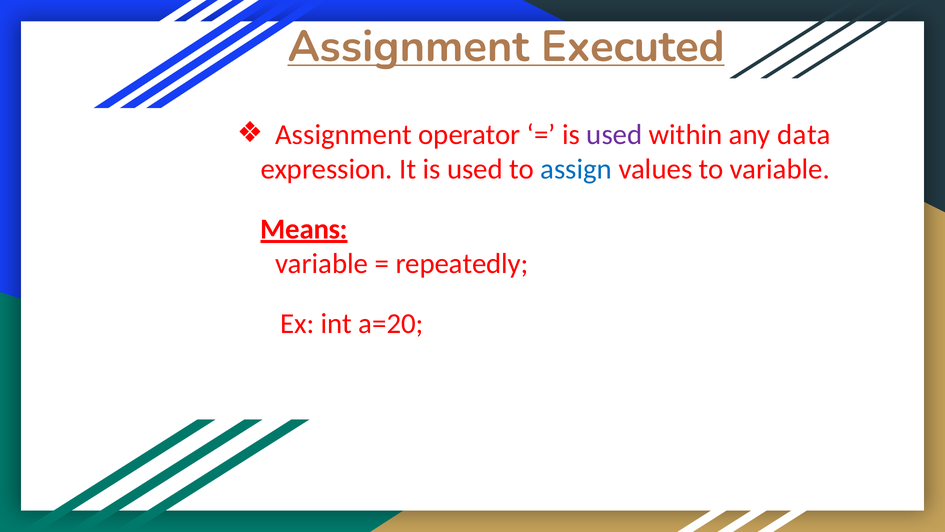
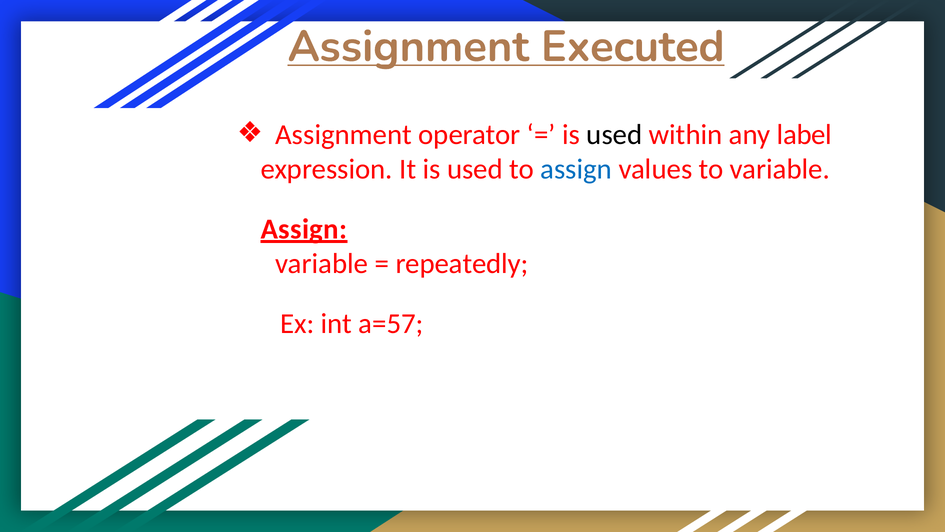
used at (614, 135) colour: purple -> black
data: data -> label
Means at (304, 229): Means -> Assign
a=20: a=20 -> a=57
